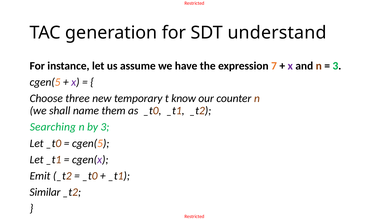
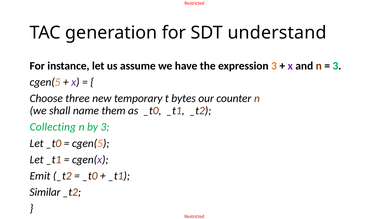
expression 7: 7 -> 3
know: know -> bytes
Searching: Searching -> Collecting
